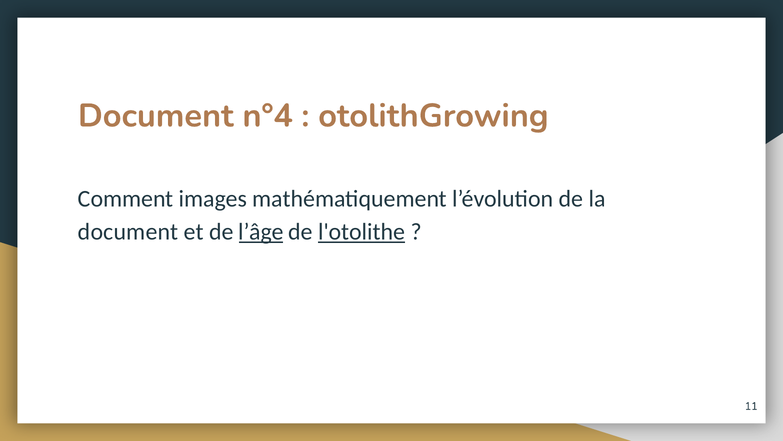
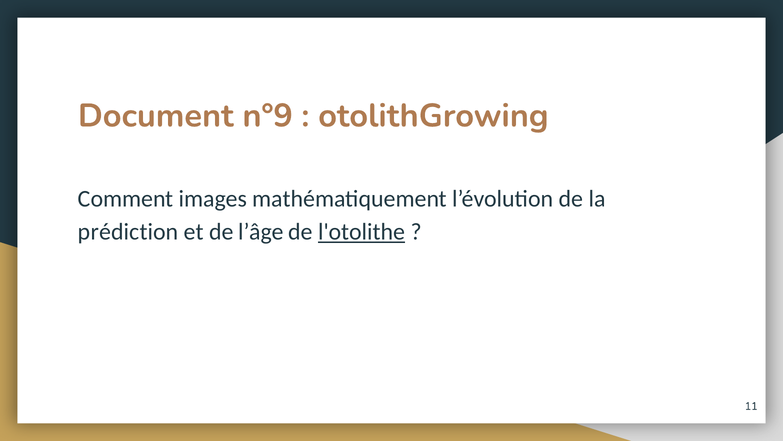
n°4: n°4 -> n°9
document at (128, 232): document -> prédiction
l’âge underline: present -> none
